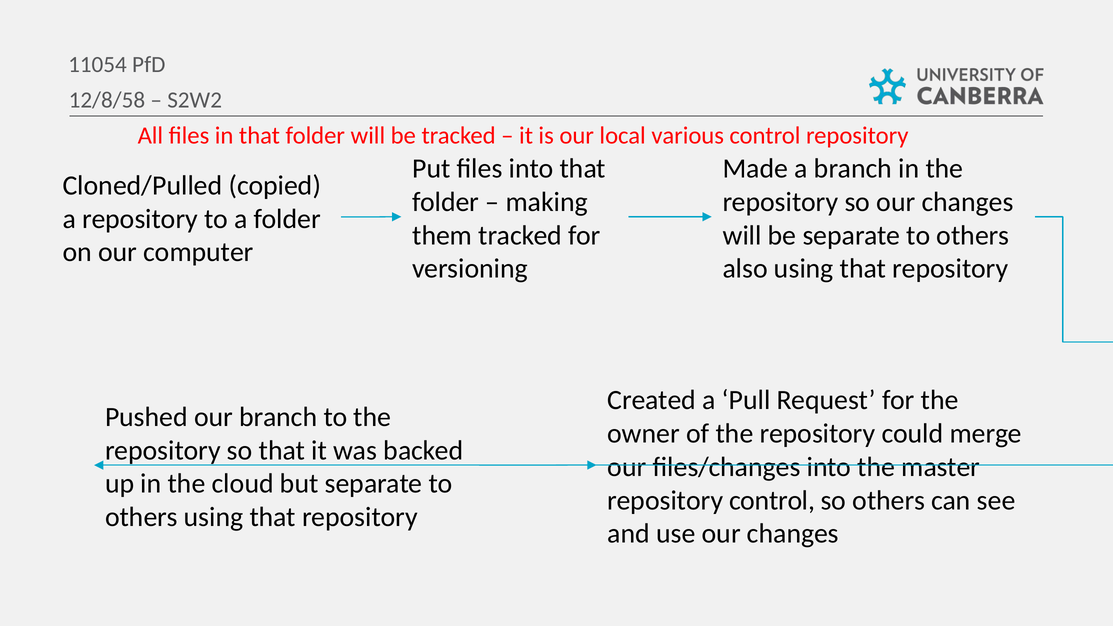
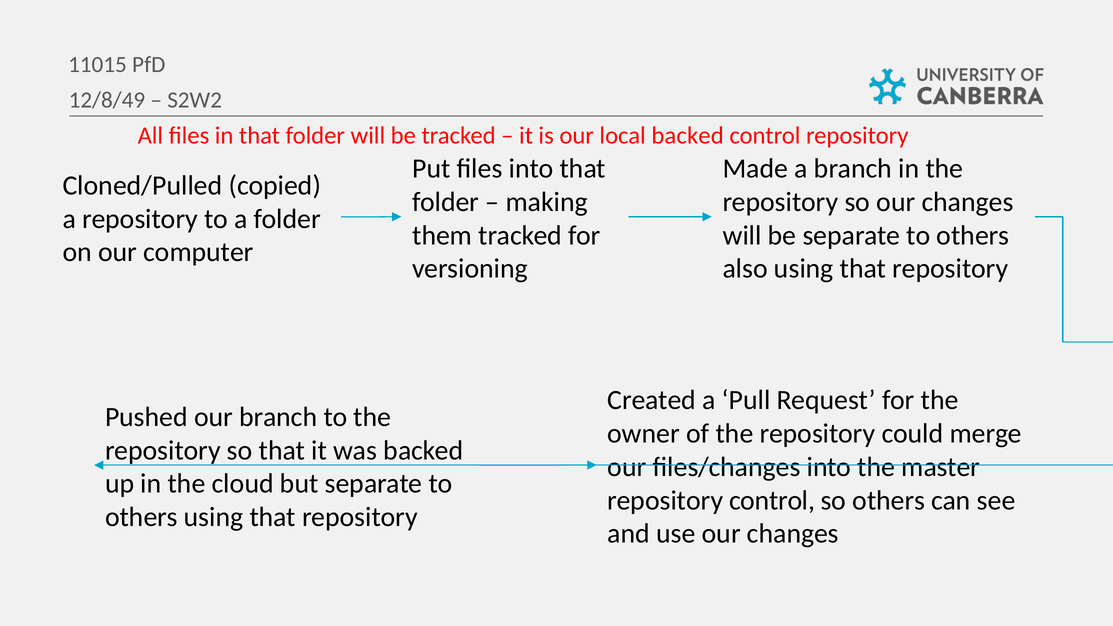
11054: 11054 -> 11015
12/8/58: 12/8/58 -> 12/8/49
local various: various -> backed
